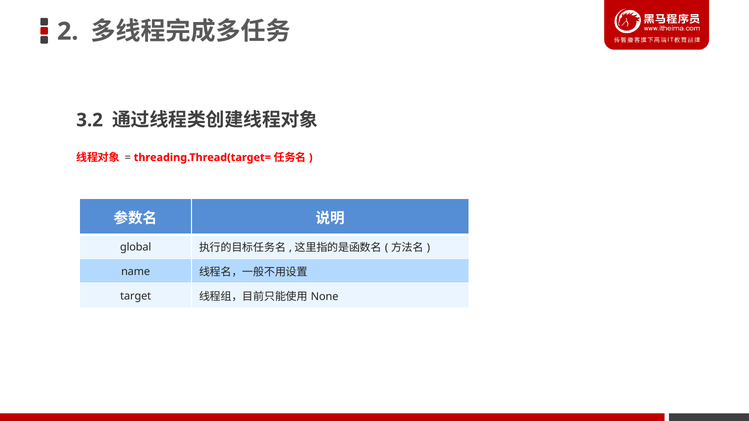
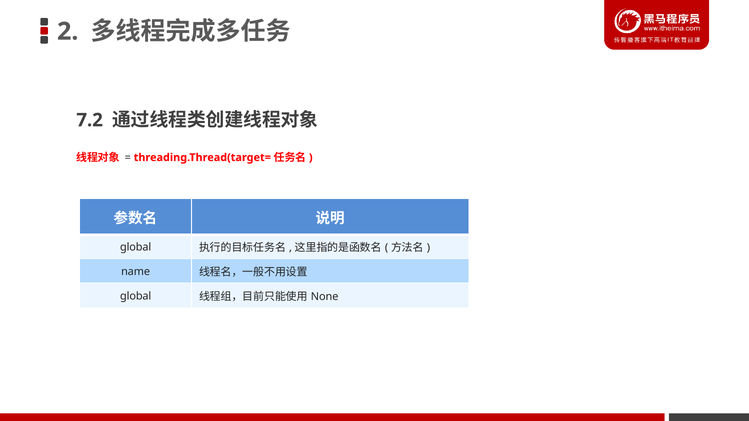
3.2: 3.2 -> 7.2
target at (136, 296): target -> global
